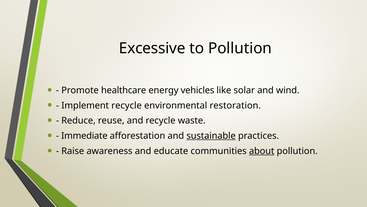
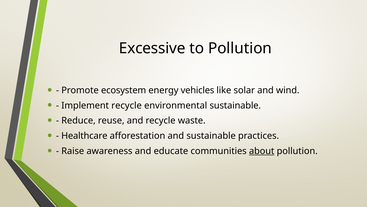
healthcare: healthcare -> ecosystem
environmental restoration: restoration -> sustainable
Immediate: Immediate -> Healthcare
sustainable at (211, 136) underline: present -> none
